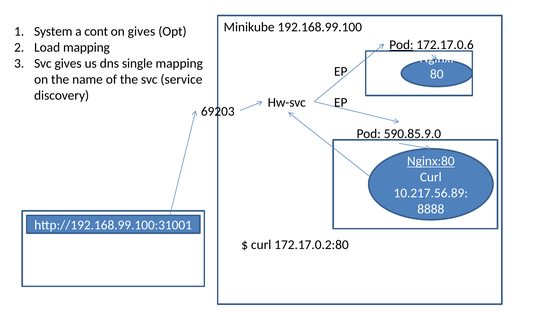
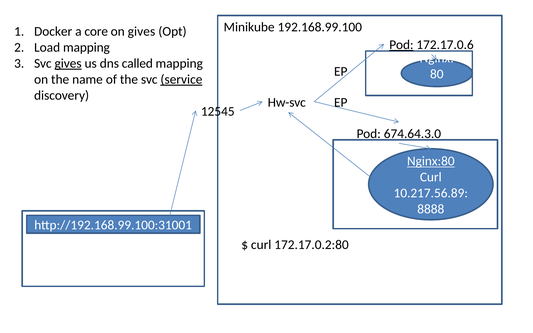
System: System -> Docker
cont: cont -> core
gives at (68, 64) underline: none -> present
single: single -> called
service underline: none -> present
69203: 69203 -> 12545
590.85.9.0: 590.85.9.0 -> 674.64.3.0
